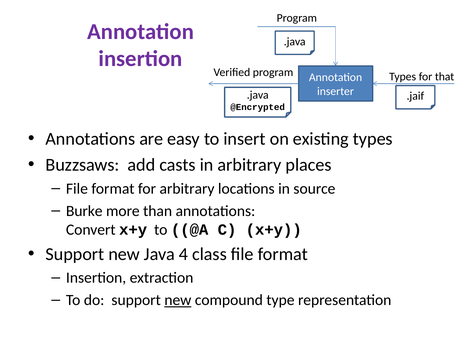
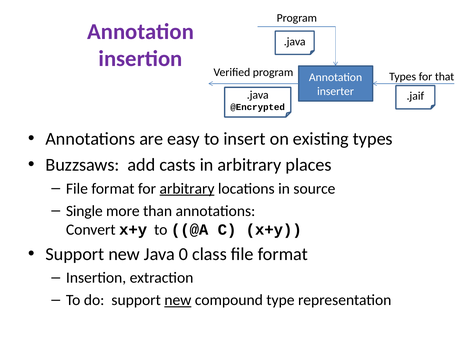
arbitrary at (187, 189) underline: none -> present
Burke: Burke -> Single
4: 4 -> 0
